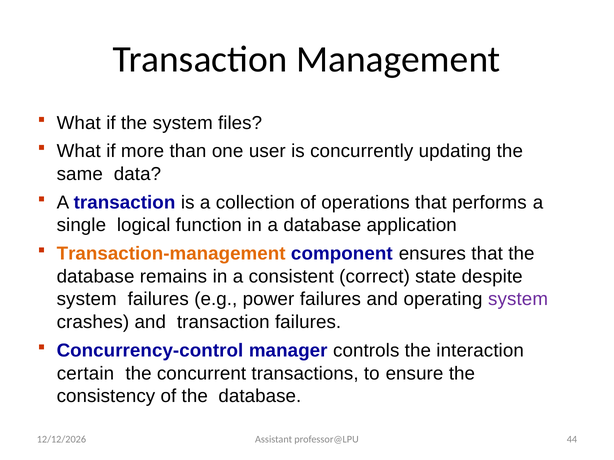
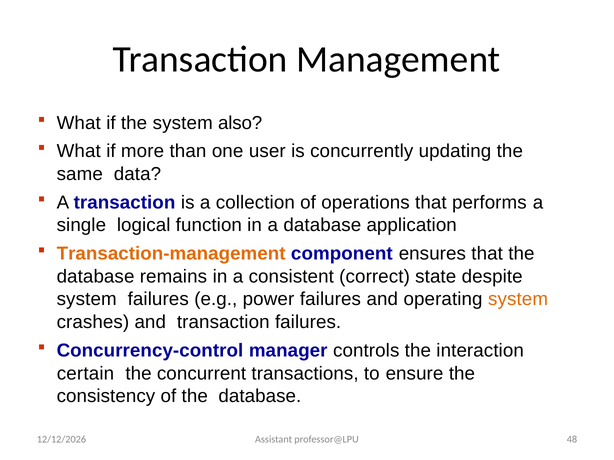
files: files -> also
system at (518, 300) colour: purple -> orange
44: 44 -> 48
